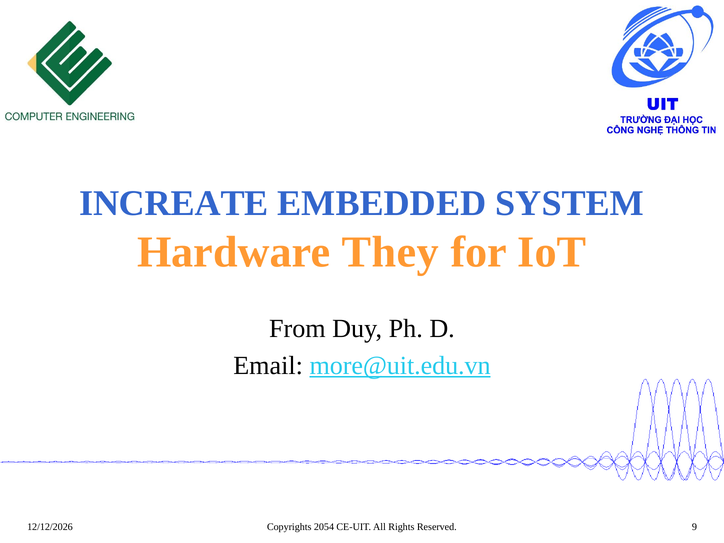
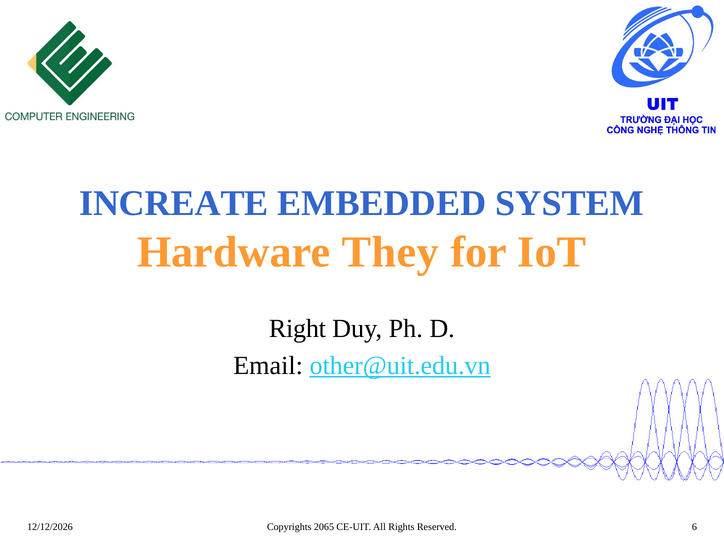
From: From -> Right
more@uit.edu.vn: more@uit.edu.vn -> other@uit.edu.vn
2054: 2054 -> 2065
9: 9 -> 6
